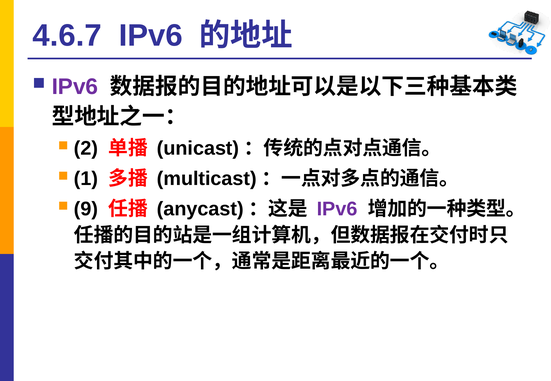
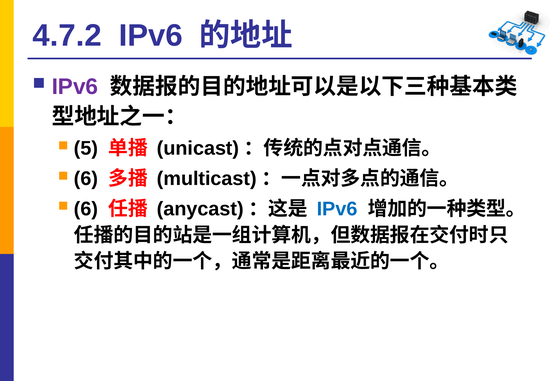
4.6.7: 4.6.7 -> 4.7.2
2: 2 -> 5
1 at (86, 179): 1 -> 6
9 at (86, 209): 9 -> 6
IPv6 at (337, 209) colour: purple -> blue
